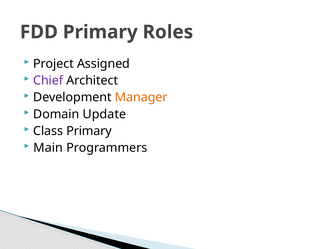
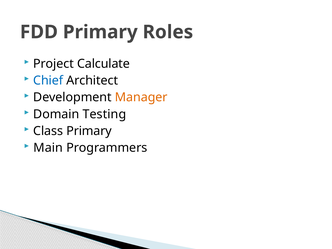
Assigned: Assigned -> Calculate
Chief colour: purple -> blue
Update: Update -> Testing
